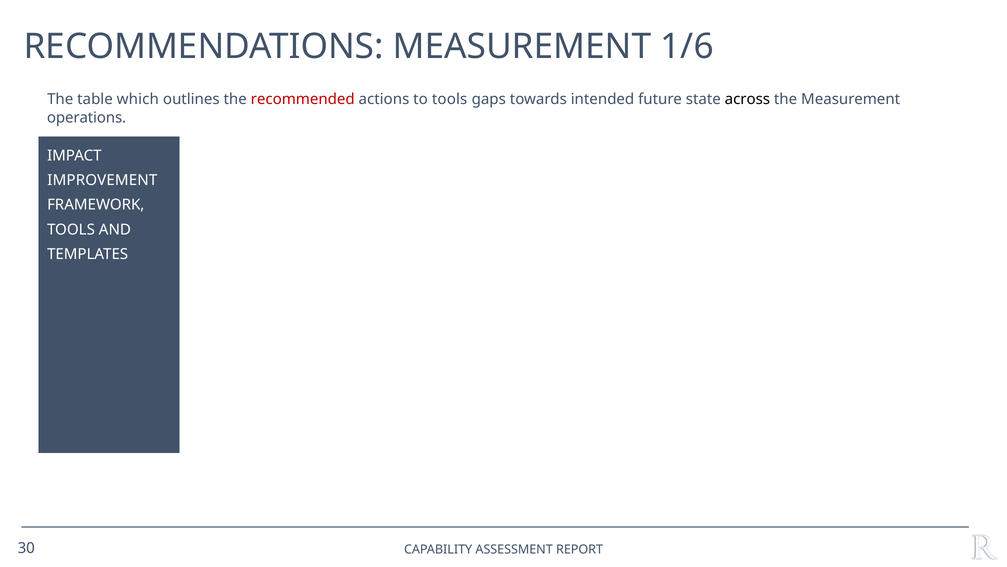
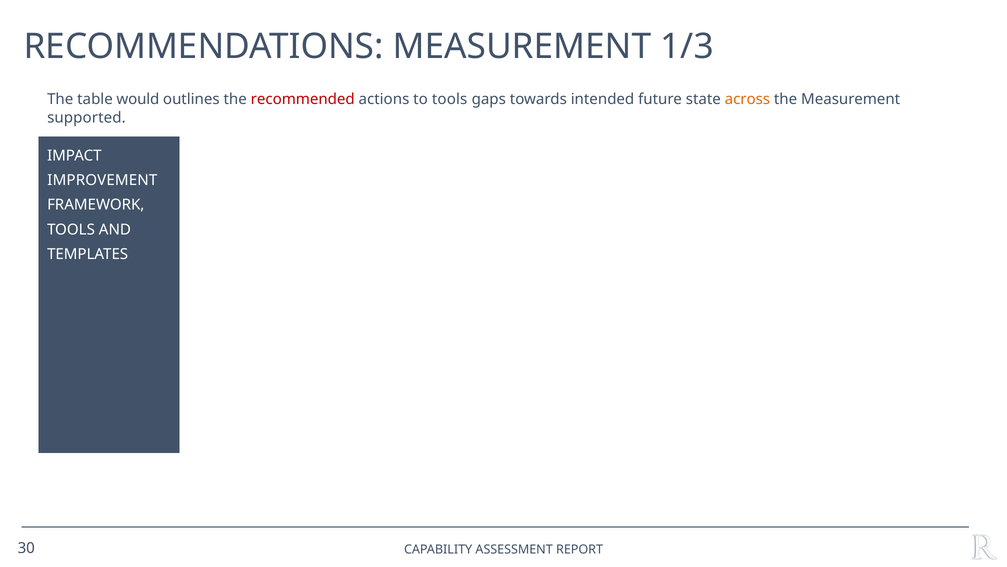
1/6: 1/6 -> 1/3
which: which -> would
across colour: black -> orange
operations: operations -> supported
